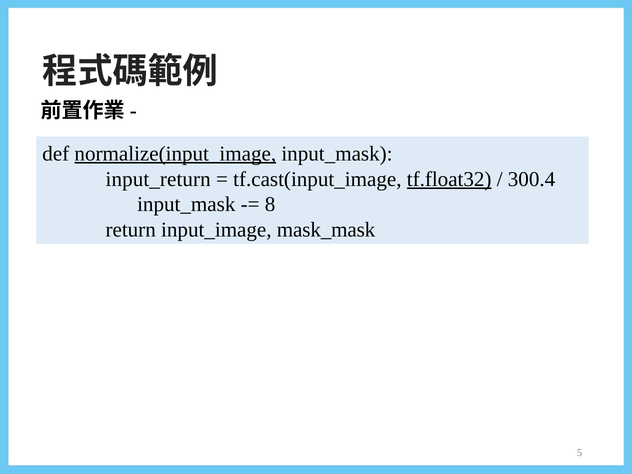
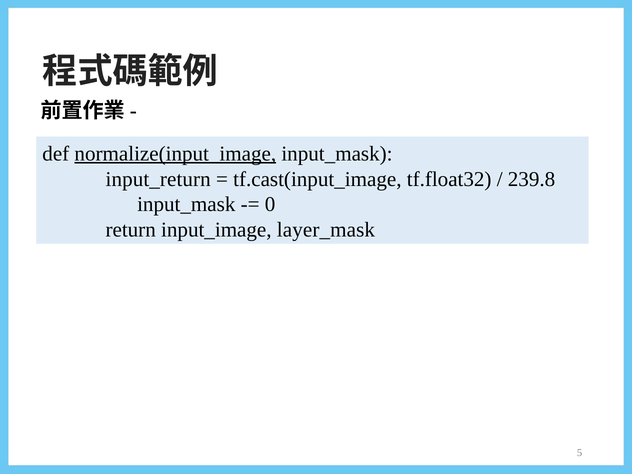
tf.float32 underline: present -> none
300.4: 300.4 -> 239.8
8: 8 -> 0
mask_mask: mask_mask -> layer_mask
